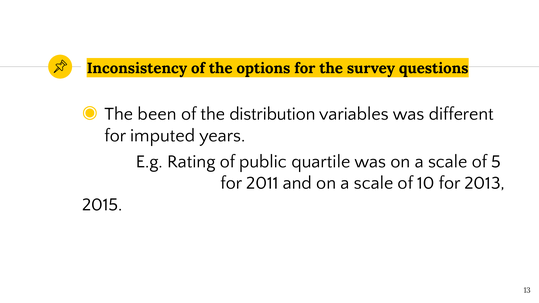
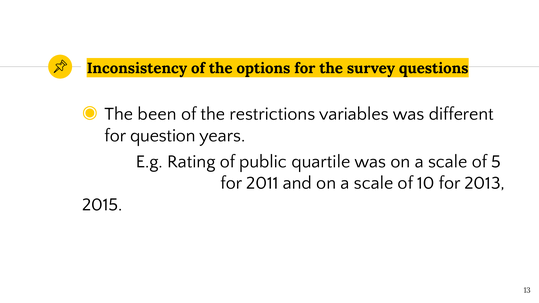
distribution: distribution -> restrictions
imputed: imputed -> question
